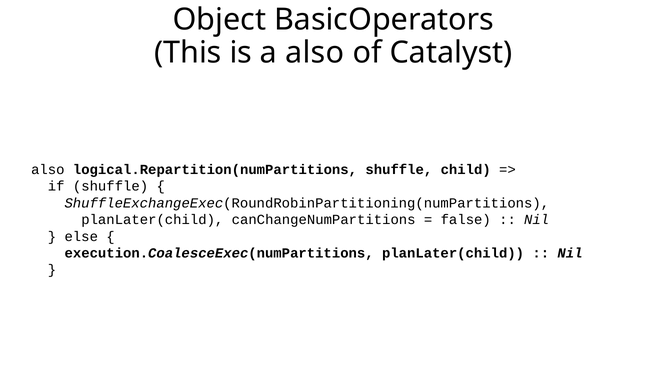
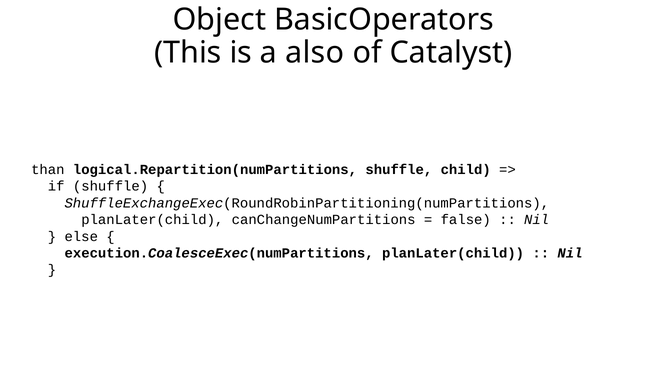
also at (48, 170): also -> than
